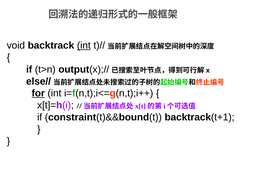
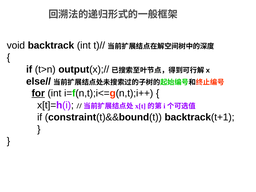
int at (84, 45) underline: present -> none
